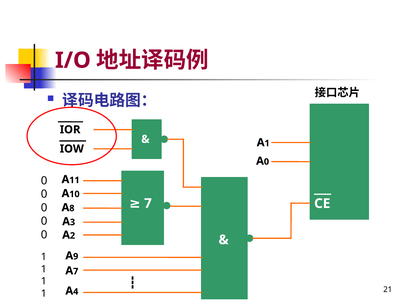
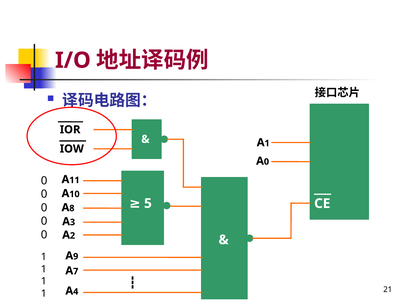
7: 7 -> 5
